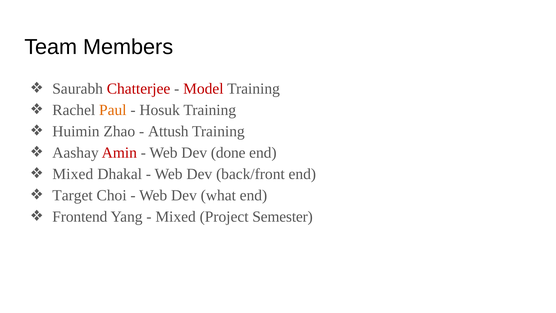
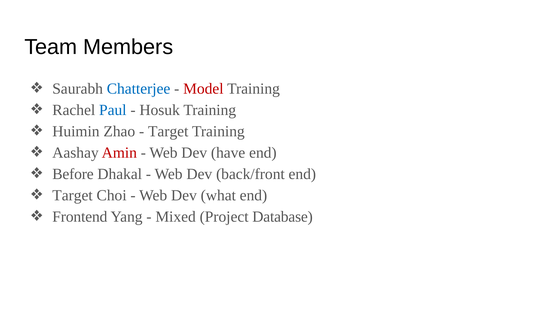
Chatterjee colour: red -> blue
Paul colour: orange -> blue
Attush at (168, 131): Attush -> Target
done: done -> have
Mixed at (73, 174): Mixed -> Before
Semester: Semester -> Database
